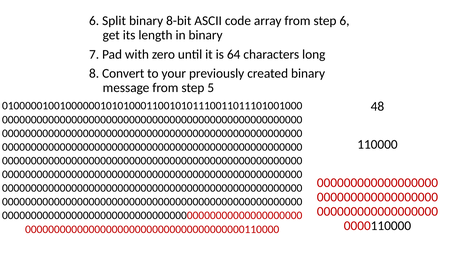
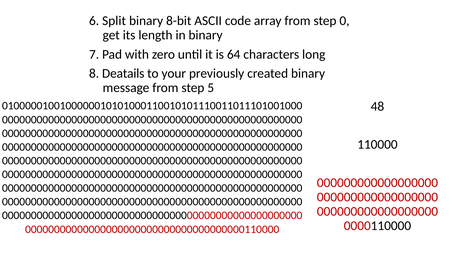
step 6: 6 -> 0
Convert: Convert -> Deatails
